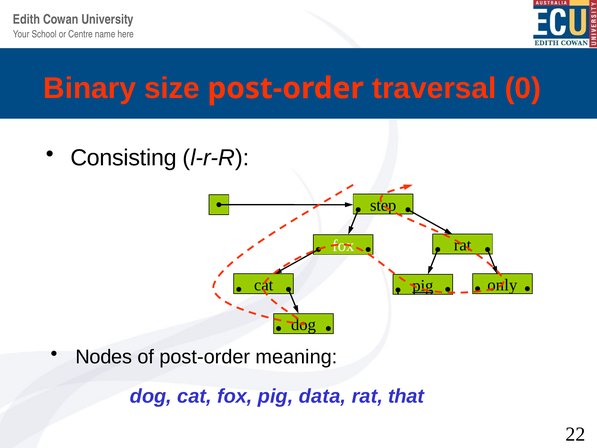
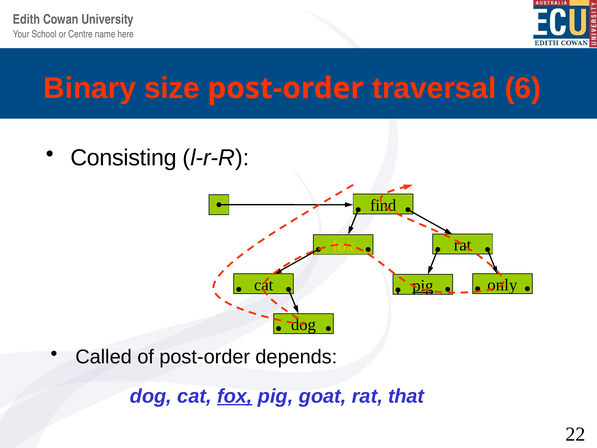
0: 0 -> 6
step: step -> find
fox at (343, 246) colour: white -> yellow
Nodes: Nodes -> Called
meaning: meaning -> depends
fox at (235, 396) underline: none -> present
data: data -> goat
